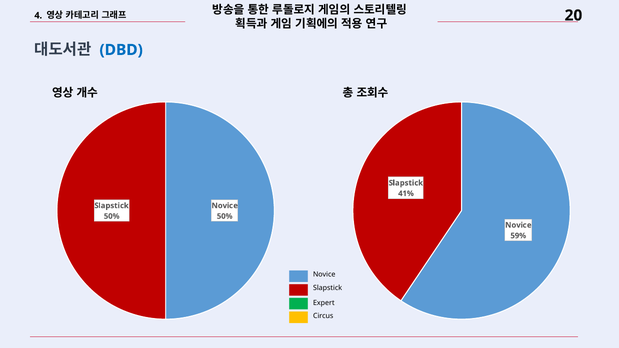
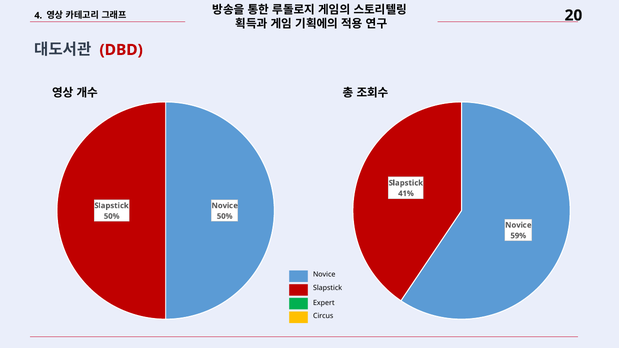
DBD colour: blue -> red
